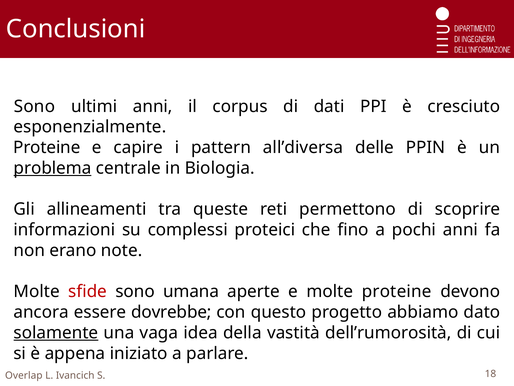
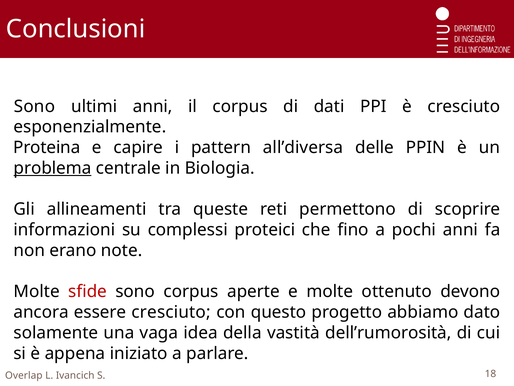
Proteine at (47, 147): Proteine -> Proteina
sono umana: umana -> corpus
molte proteine: proteine -> ottenuto
essere dovrebbe: dovrebbe -> cresciuto
solamente underline: present -> none
